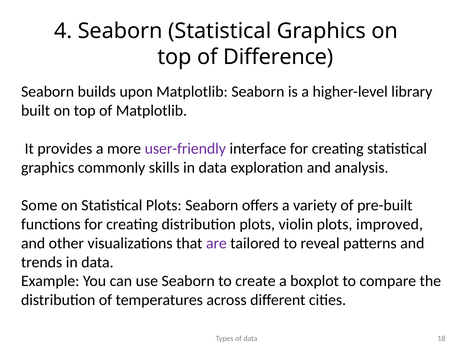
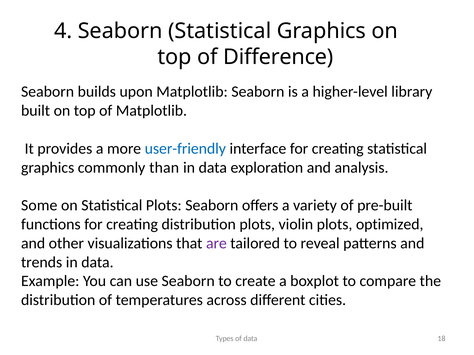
user-friendly colour: purple -> blue
skills: skills -> than
improved: improved -> optimized
